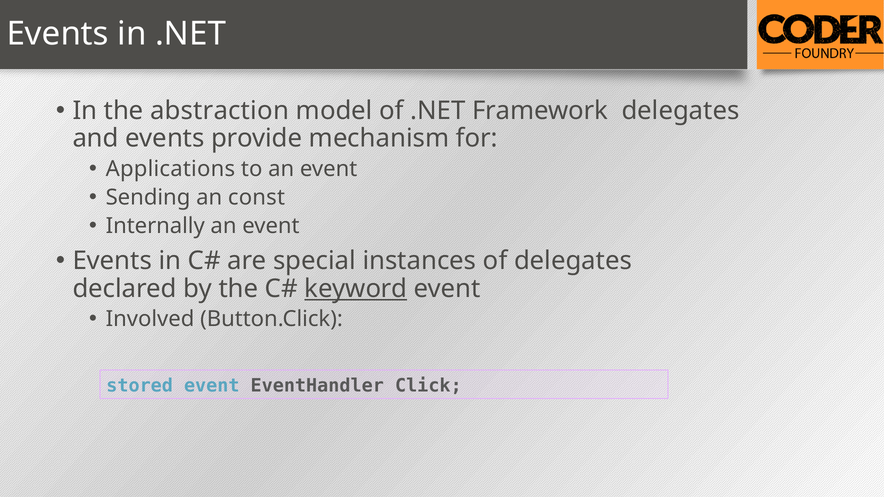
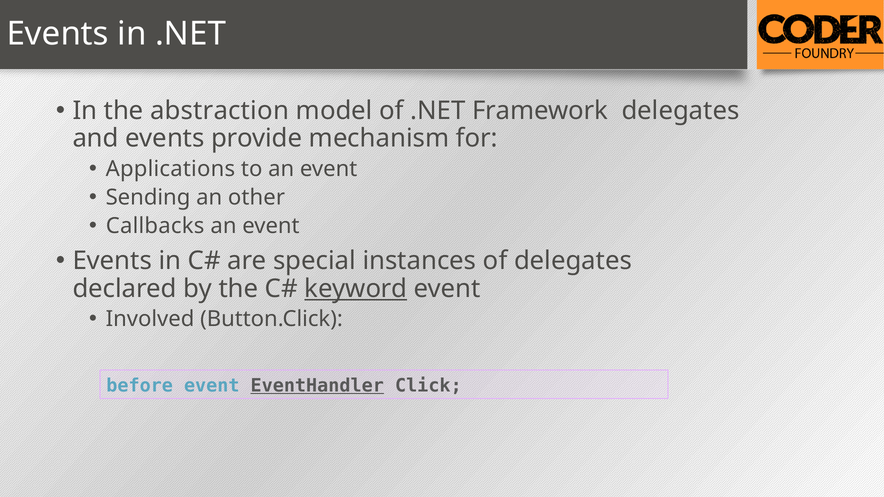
const: const -> other
Internally: Internally -> Callbacks
stored: stored -> before
EventHandler underline: none -> present
